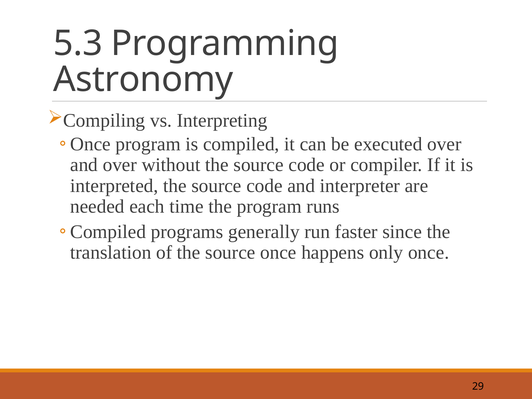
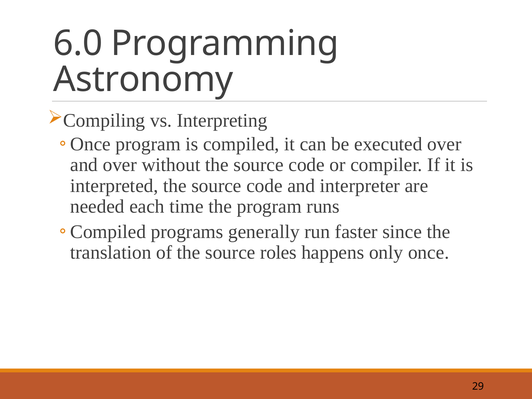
5.3: 5.3 -> 6.0
source once: once -> roles
